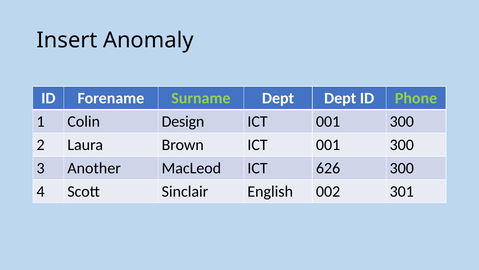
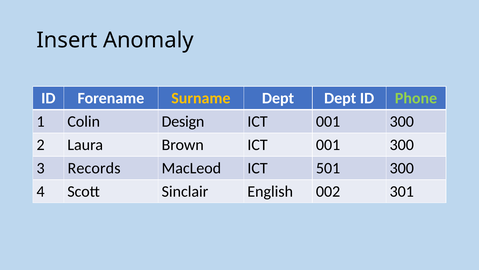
Surname colour: light green -> yellow
Another: Another -> Records
626: 626 -> 501
